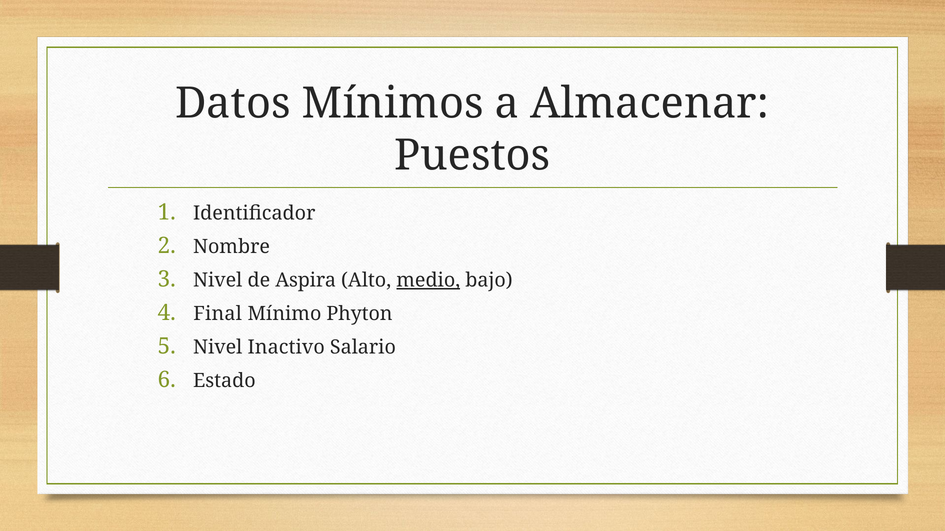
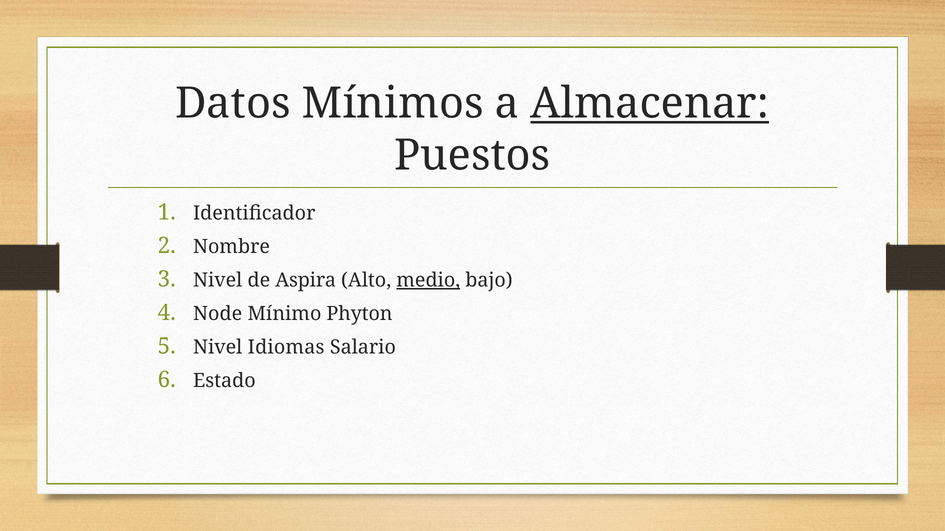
Almacenar underline: none -> present
Final: Final -> Node
Inactivo: Inactivo -> Idiomas
